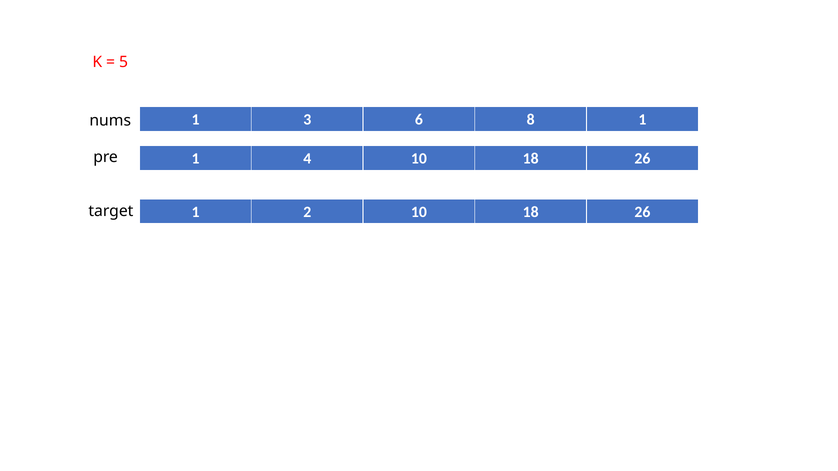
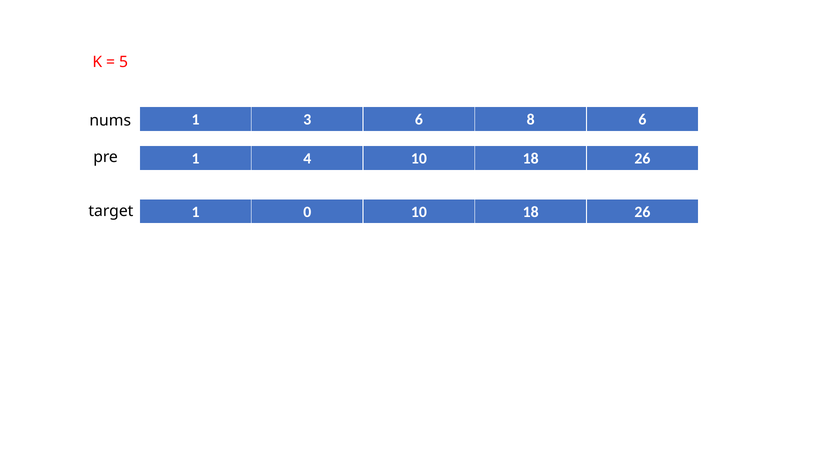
8 1: 1 -> 6
2: 2 -> 0
